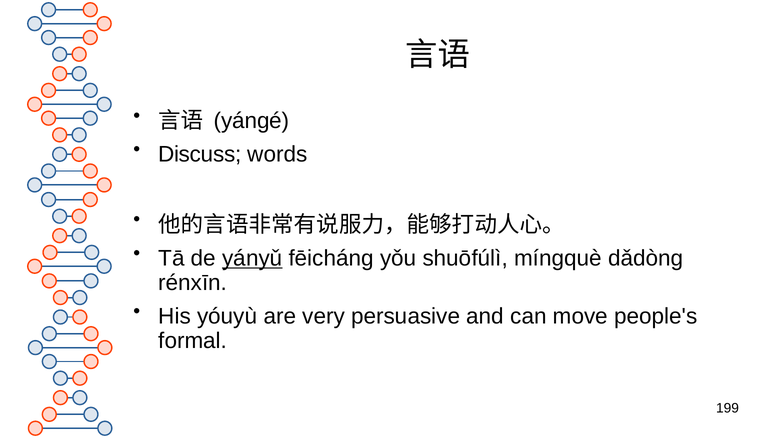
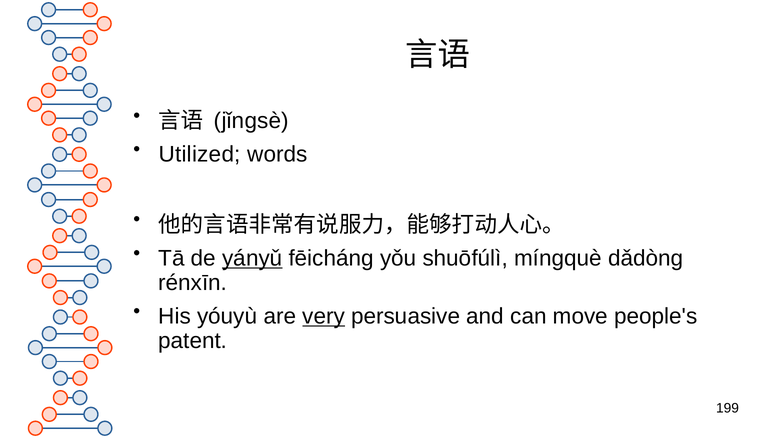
yángé: yángé -> jǐngsè
Discuss: Discuss -> Utilized
very underline: none -> present
formal: formal -> patent
